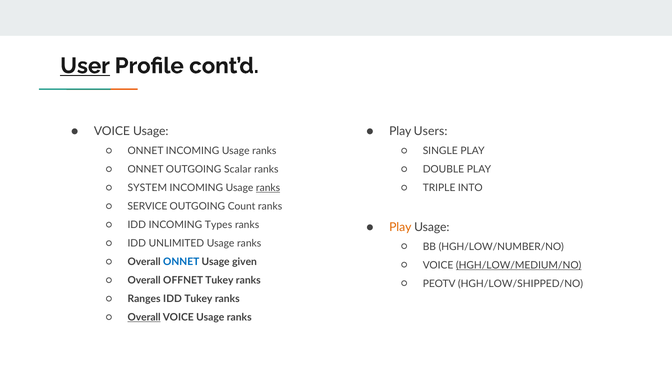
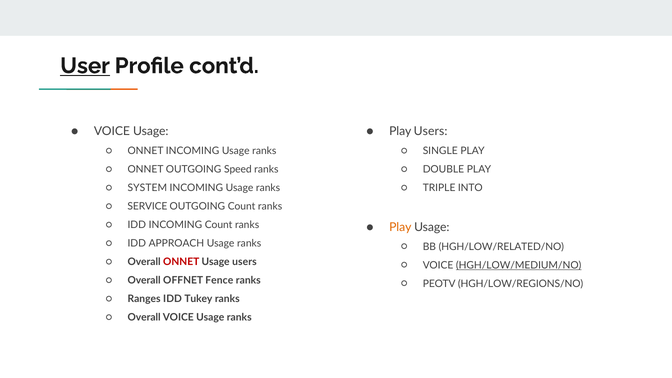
Scalar: Scalar -> Speed
ranks at (268, 188) underline: present -> none
INCOMING Types: Types -> Count
UNLIMITED: UNLIMITED -> APPROACH
HGH/LOW/NUMBER/NO: HGH/LOW/NUMBER/NO -> HGH/LOW/RELATED/NO
ONNET at (181, 262) colour: blue -> red
Usage given: given -> users
OFFNET Tukey: Tukey -> Fence
HGH/LOW/SHIPPED/NO: HGH/LOW/SHIPPED/NO -> HGH/LOW/REGIONS/NO
Overall at (144, 318) underline: present -> none
